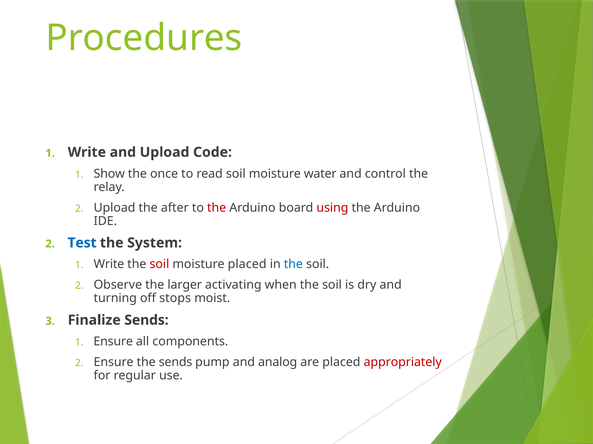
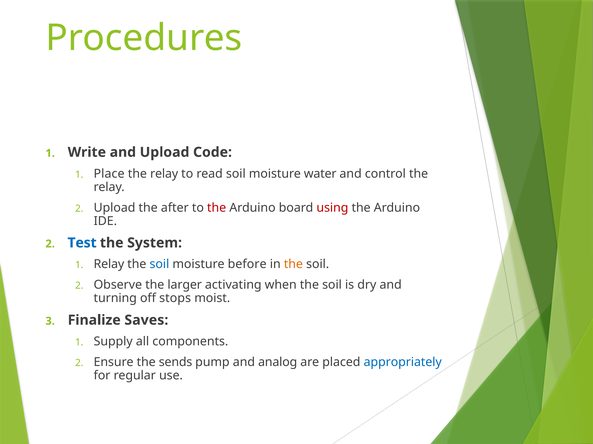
Show: Show -> Place
once at (164, 174): once -> relay
Write at (109, 265): Write -> Relay
soil at (159, 265) colour: red -> blue
moisture placed: placed -> before
the at (293, 265) colour: blue -> orange
Finalize Sends: Sends -> Saves
Ensure at (113, 342): Ensure -> Supply
appropriately colour: red -> blue
